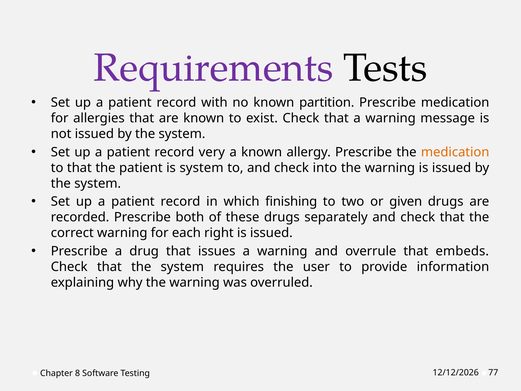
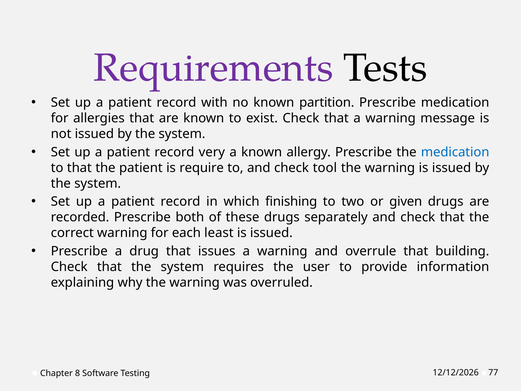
medication at (455, 152) colour: orange -> blue
is system: system -> require
into: into -> tool
right: right -> least
embeds: embeds -> building
